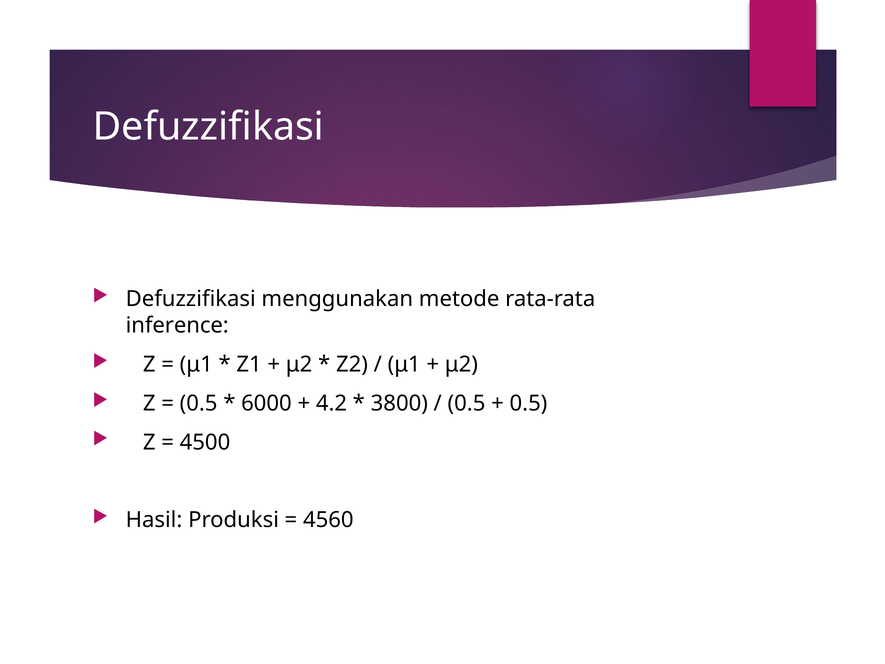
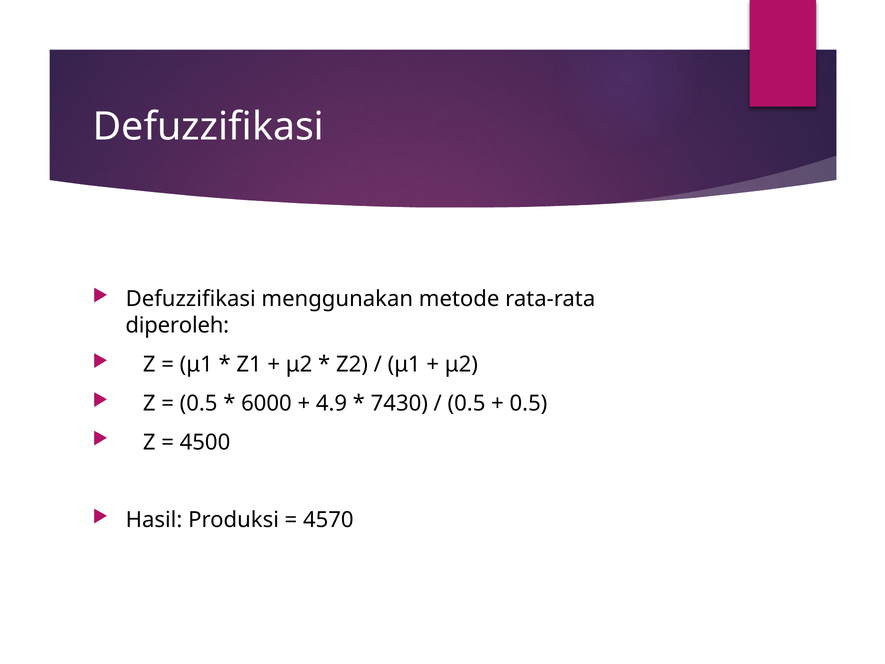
inference: inference -> diperoleh
4.2: 4.2 -> 4.9
3800: 3800 -> 7430
4560: 4560 -> 4570
